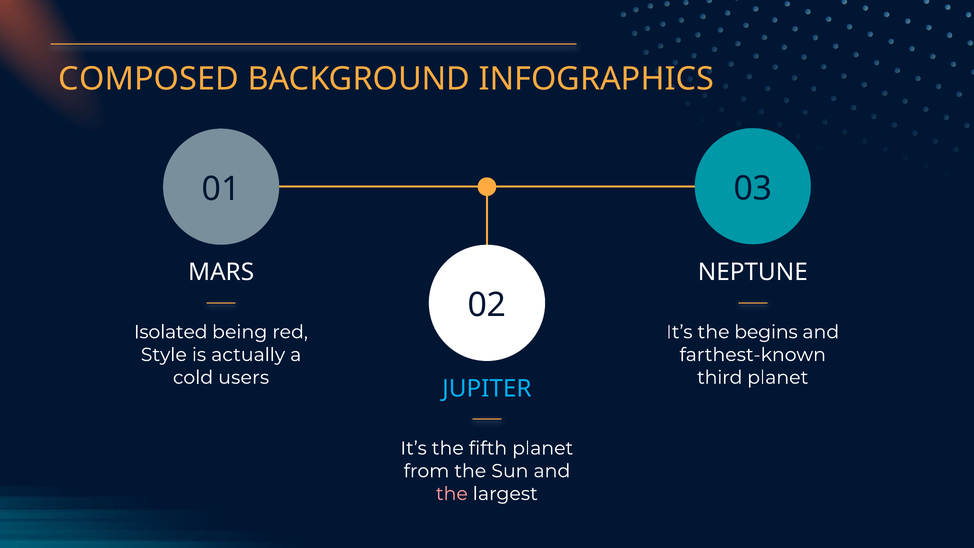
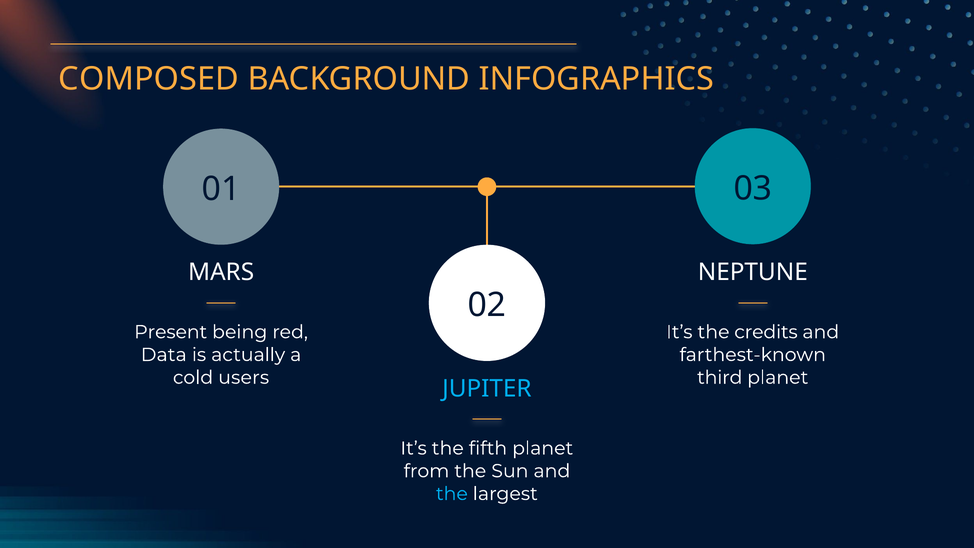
Isolated: Isolated -> Present
begins: begins -> credits
Style: Style -> Data
the at (452, 494) colour: pink -> light blue
